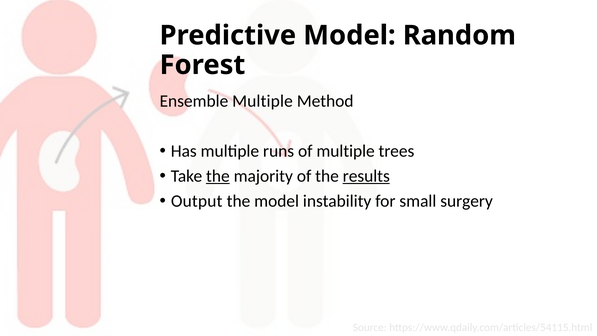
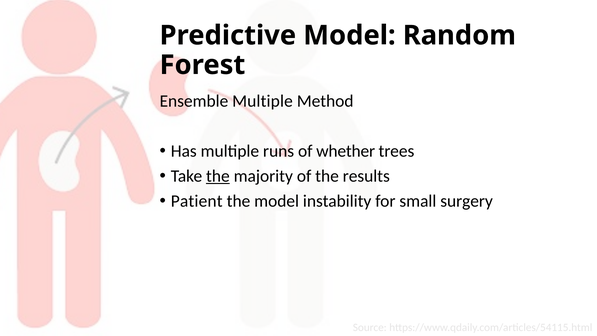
of multiple: multiple -> whether
results underline: present -> none
Output: Output -> Patient
